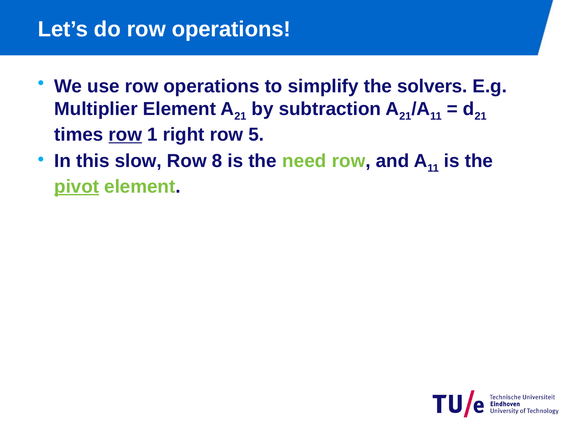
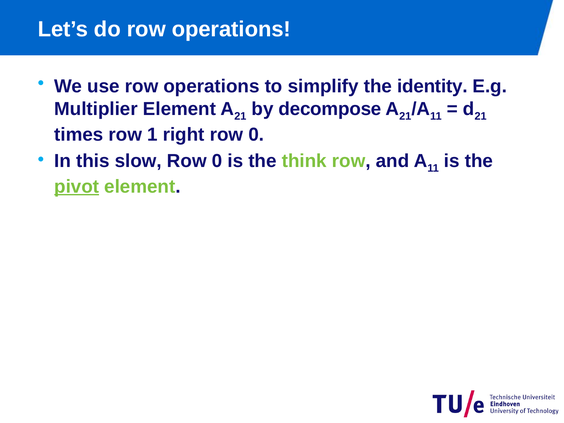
solvers: solvers -> identity
subtraction: subtraction -> decompose
row at (125, 135) underline: present -> none
5 at (256, 135): 5 -> 0
8 at (217, 161): 8 -> 0
need: need -> think
